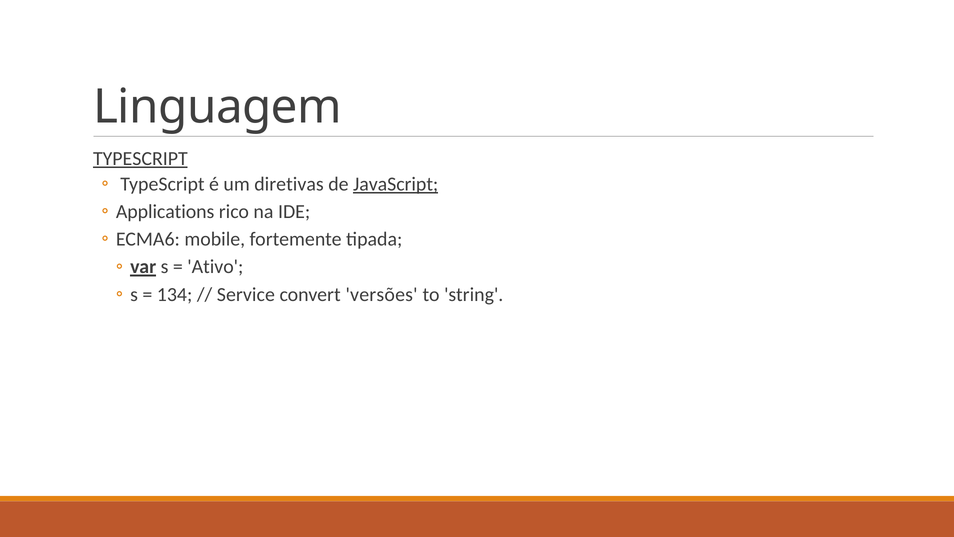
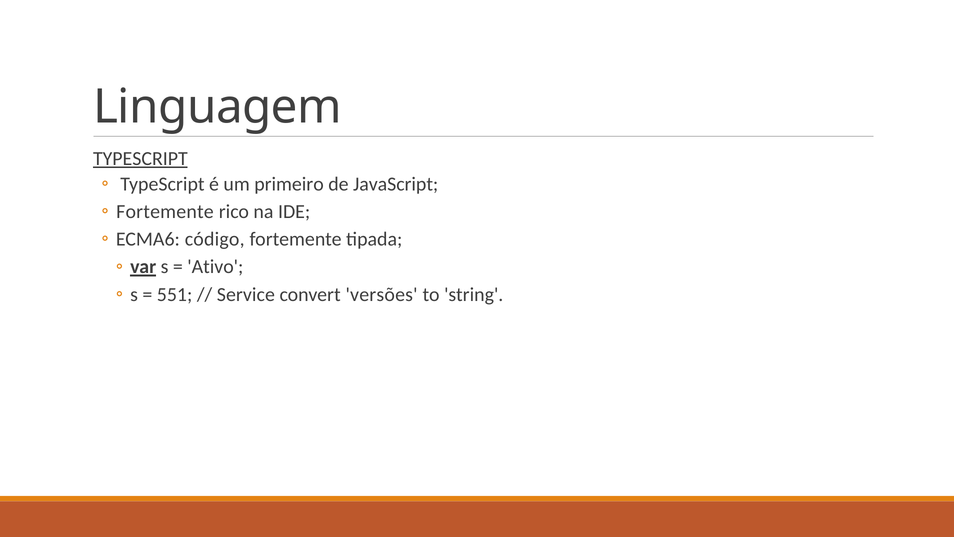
diretivas: diretivas -> primeiro
JavaScript underline: present -> none
Applications at (165, 212): Applications -> Fortemente
mobile: mobile -> código
134: 134 -> 551
